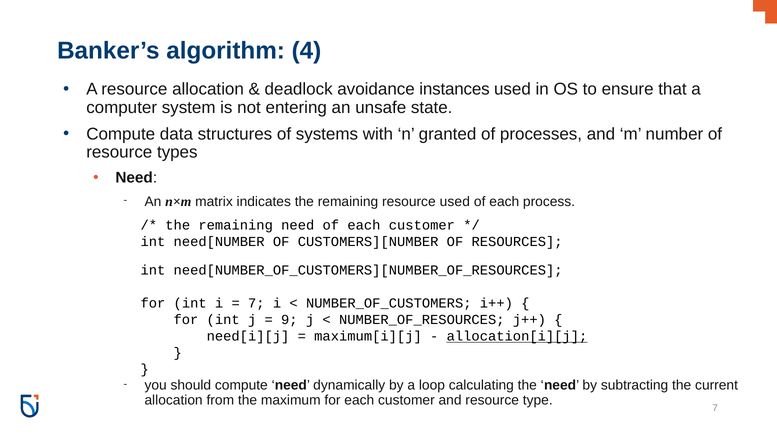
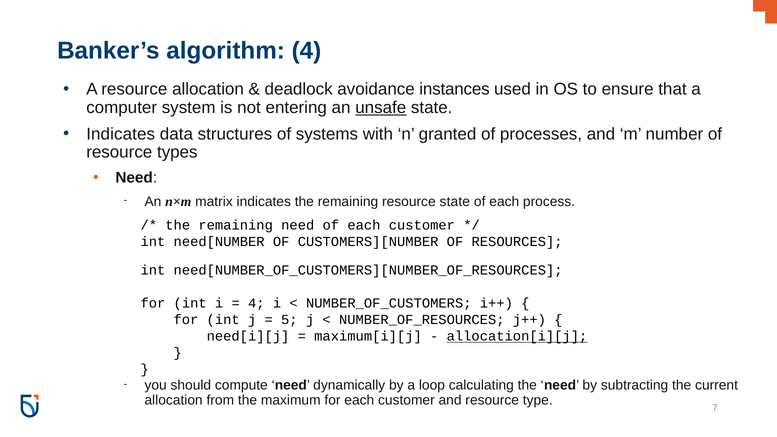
unsafe underline: none -> present
Compute at (121, 134): Compute -> Indicates
resource used: used -> state
7 at (256, 303): 7 -> 4
9: 9 -> 5
